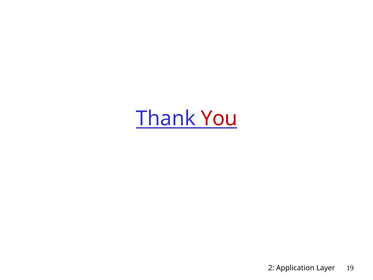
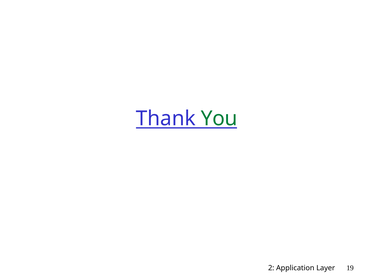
You colour: red -> green
